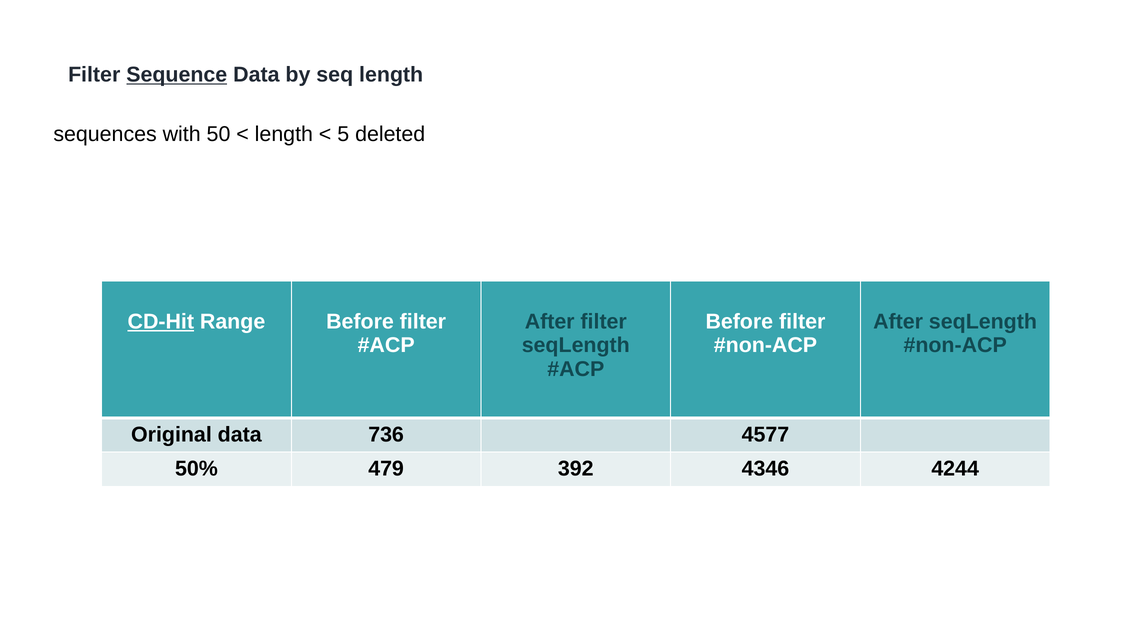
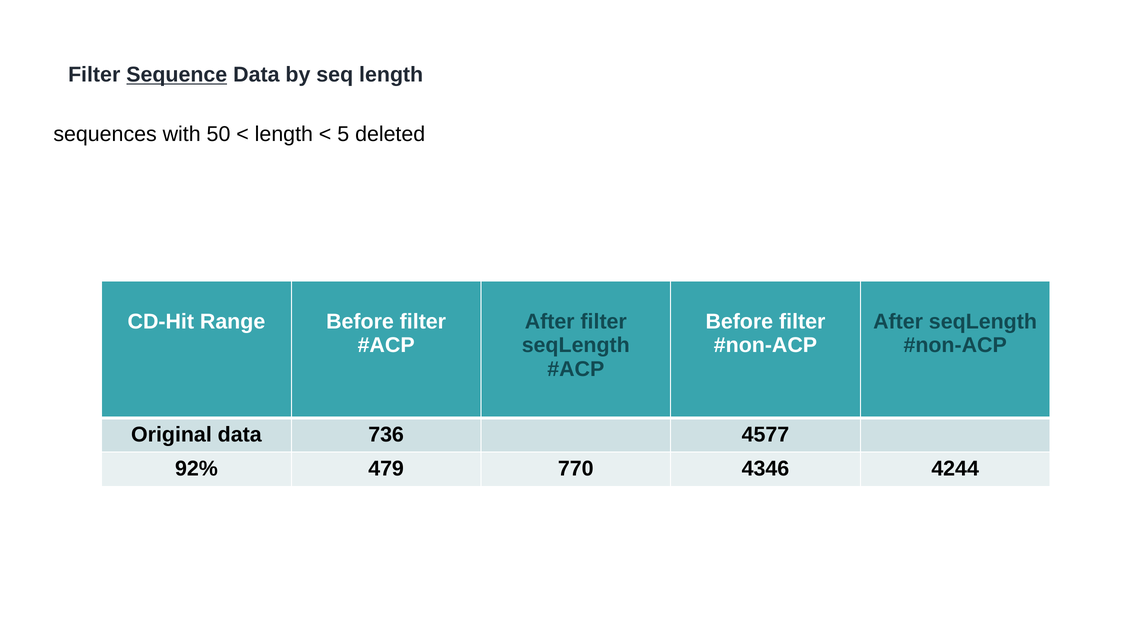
CD-Hit underline: present -> none
50%: 50% -> 92%
392: 392 -> 770
